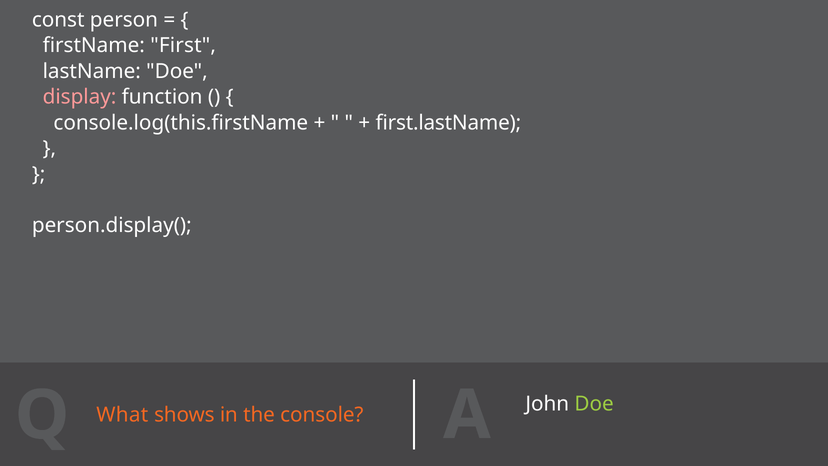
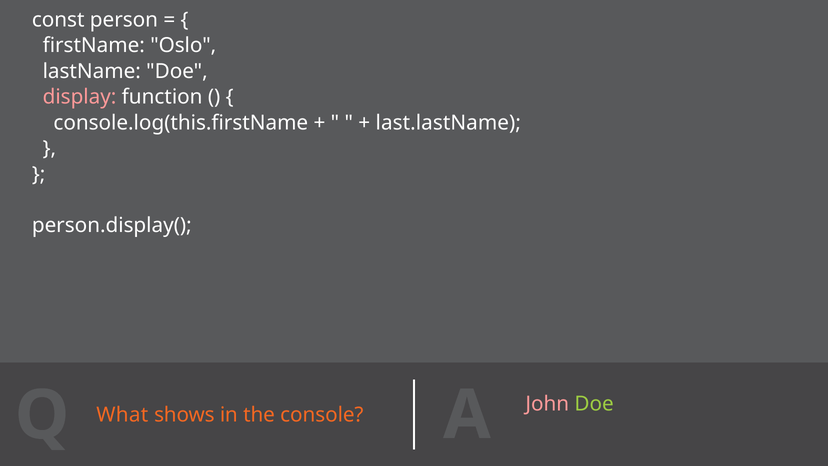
First: First -> Oslo
first.lastName: first.lastName -> last.lastName
John colour: white -> pink
